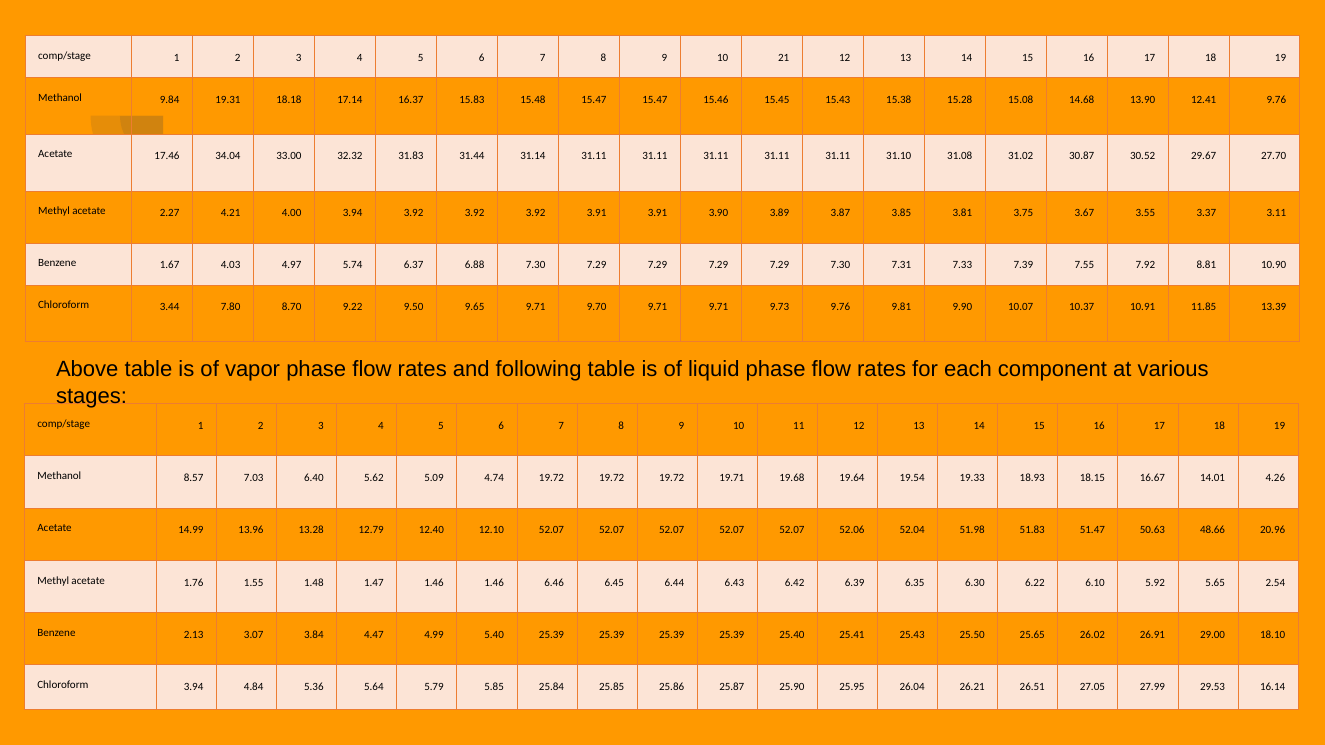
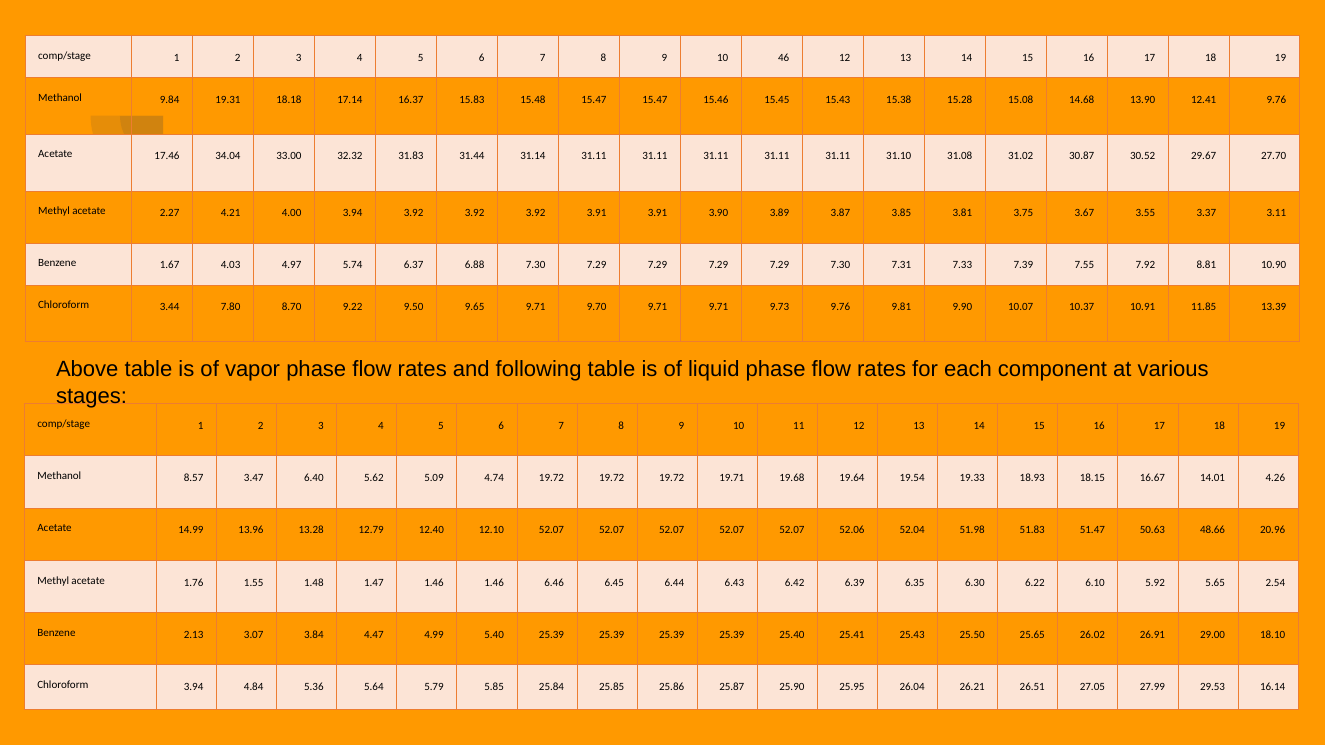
21: 21 -> 46
7.03: 7.03 -> 3.47
